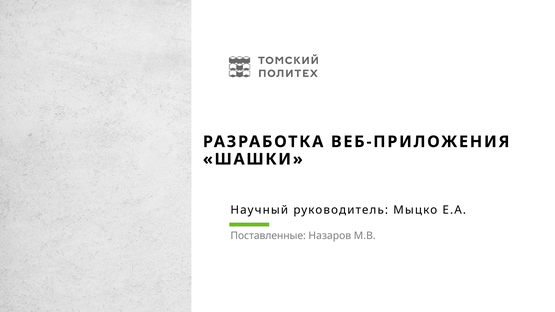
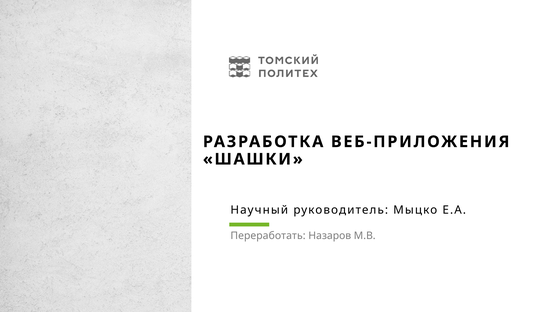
Поставленные: Поставленные -> Переработать
